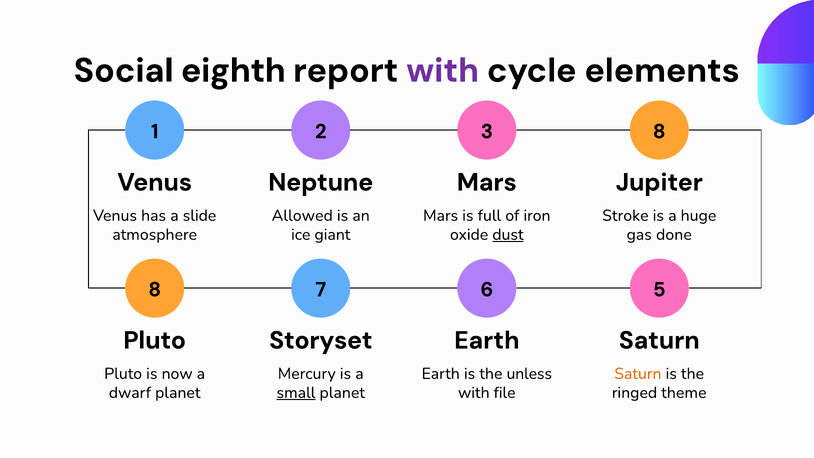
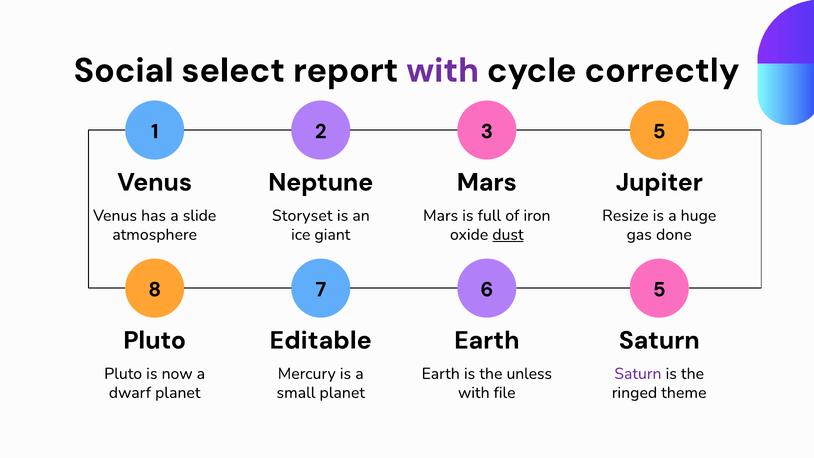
eighth: eighth -> select
elements: elements -> correctly
3 8: 8 -> 5
Allowed: Allowed -> Storyset
Stroke: Stroke -> Resize
Storyset: Storyset -> Editable
Saturn at (638, 374) colour: orange -> purple
small underline: present -> none
